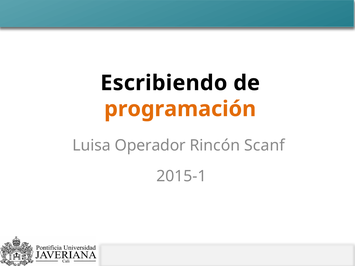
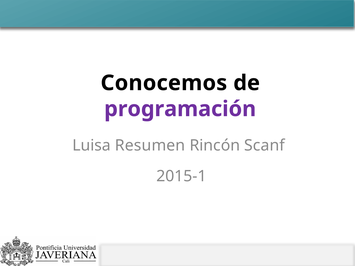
Escribiendo: Escribiendo -> Conocemos
programación colour: orange -> purple
Operador: Operador -> Resumen
